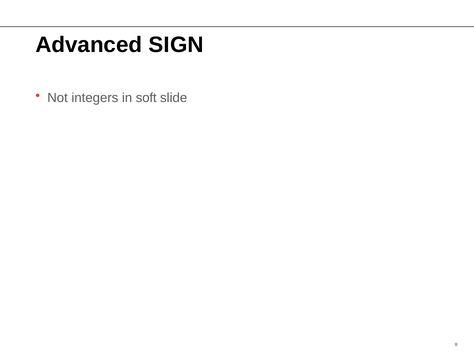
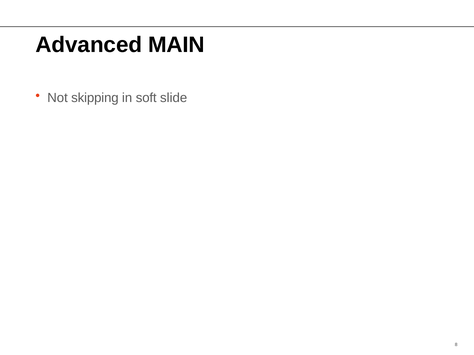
SIGN: SIGN -> MAIN
integers: integers -> skipping
